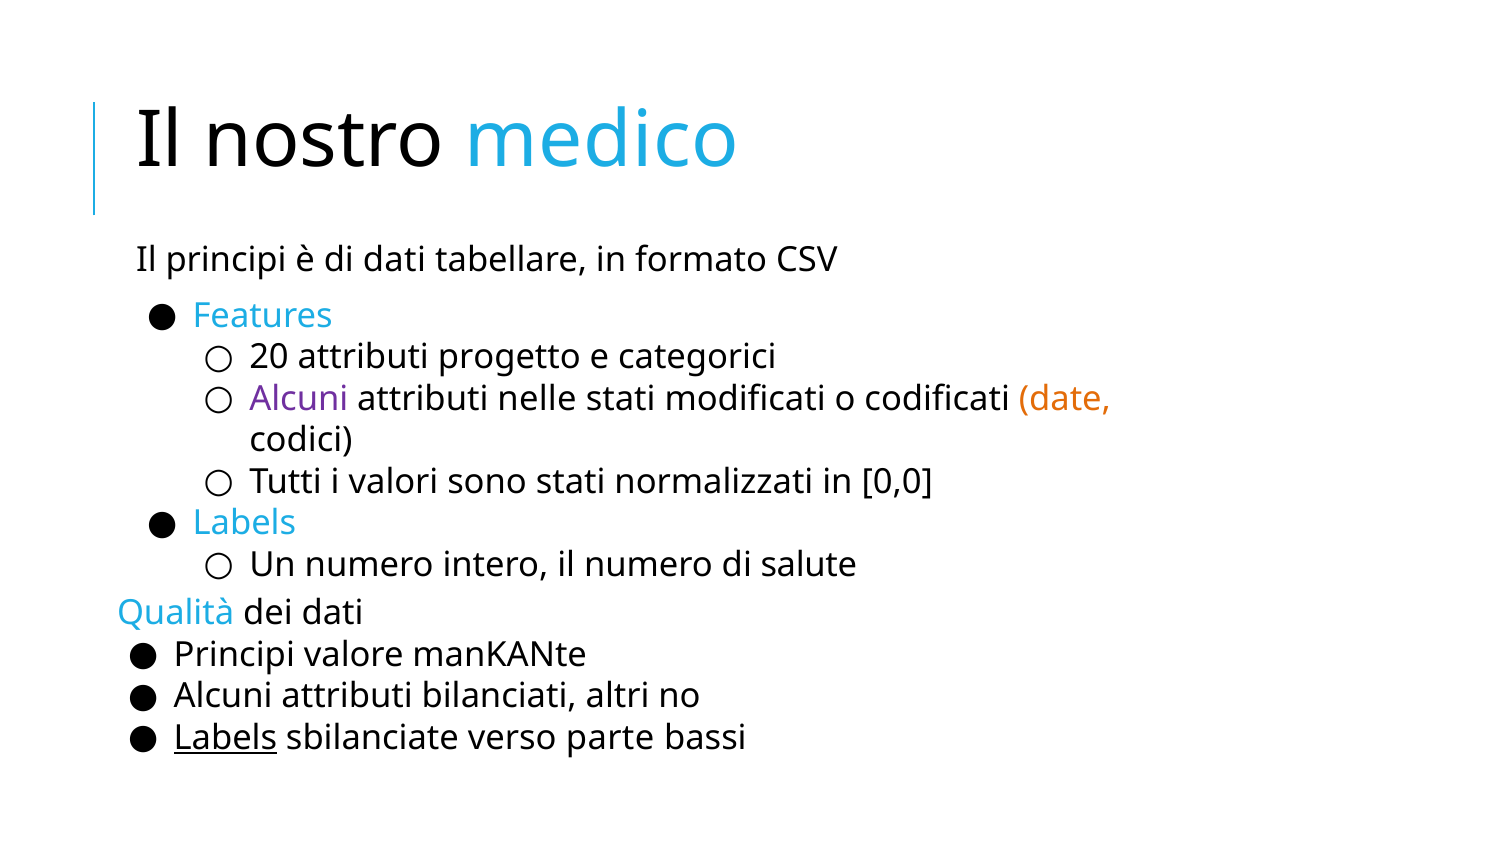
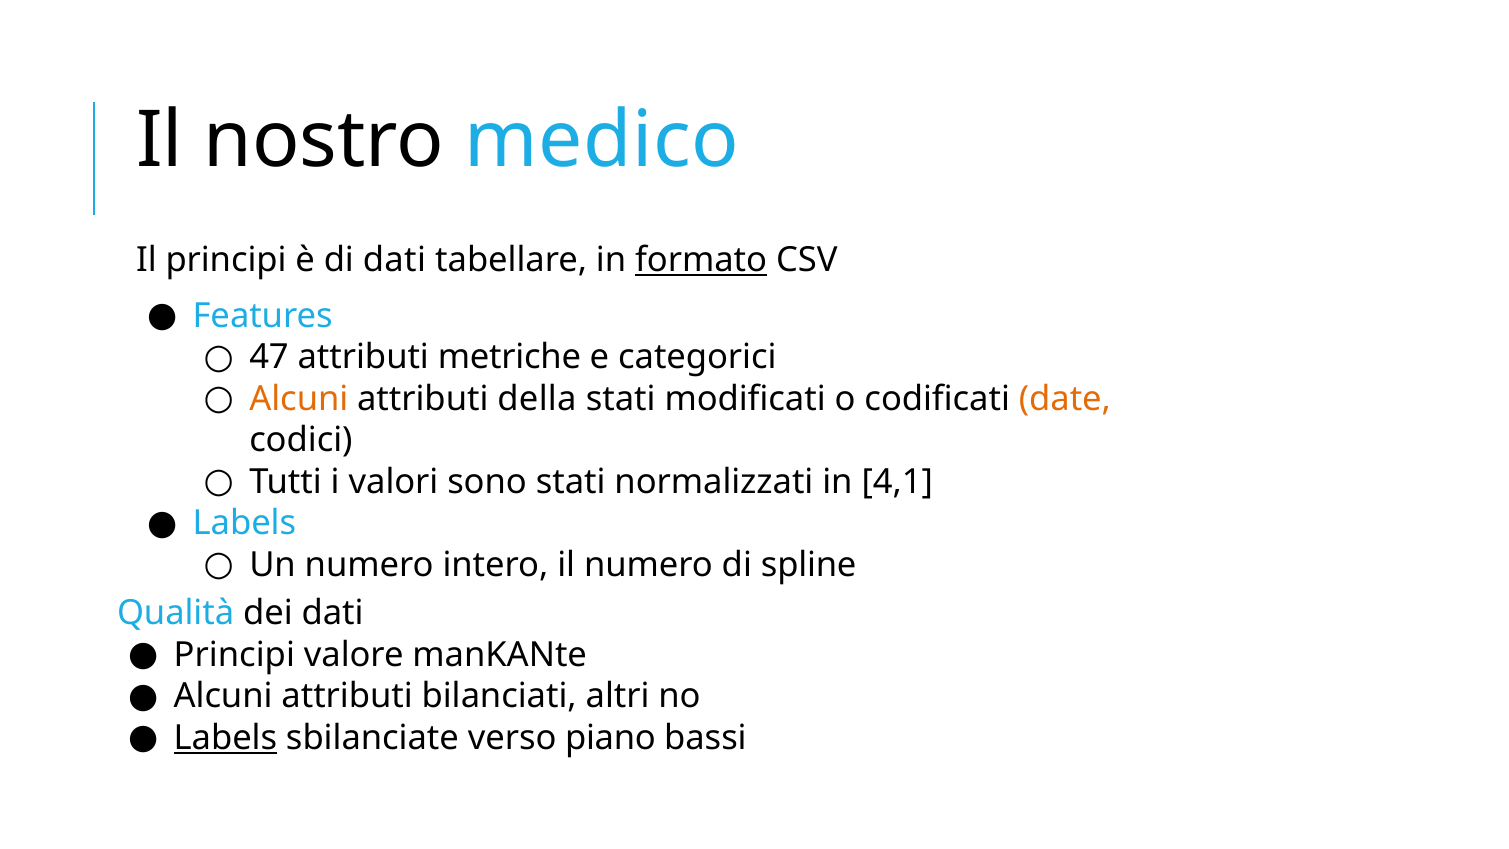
formato underline: none -> present
20: 20 -> 47
progetto: progetto -> metriche
Alcuni at (299, 399) colour: purple -> orange
nelle: nelle -> della
0,0: 0,0 -> 4,1
salute: salute -> spline
parte: parte -> piano
